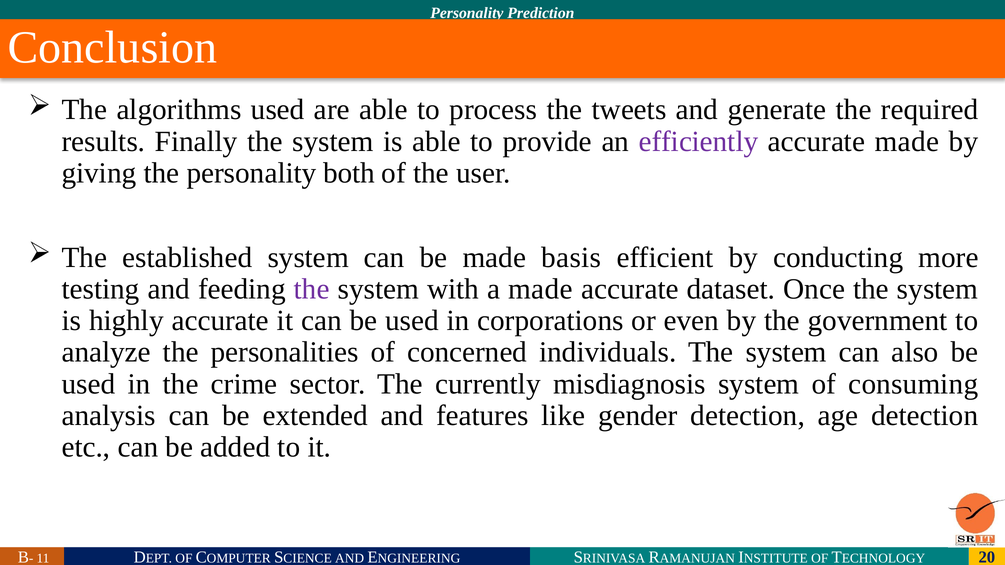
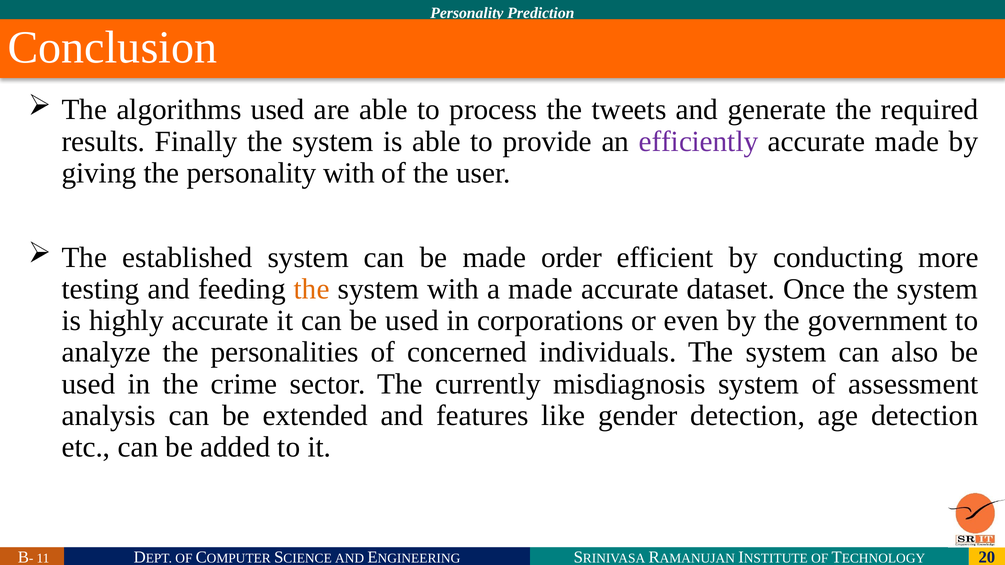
personality both: both -> with
basis: basis -> order
the at (312, 289) colour: purple -> orange
consuming: consuming -> assessment
